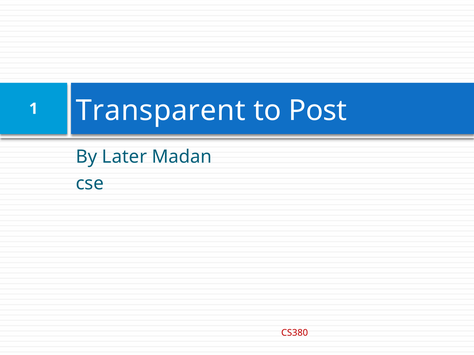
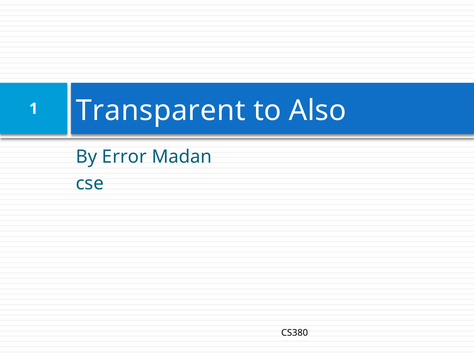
Post: Post -> Also
Later: Later -> Error
CS380 colour: red -> black
